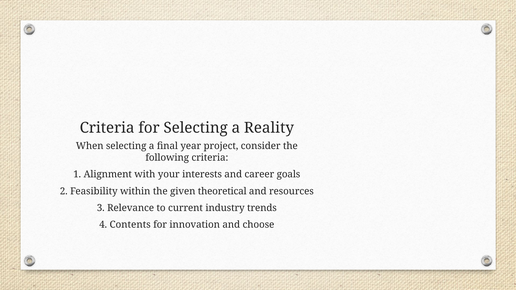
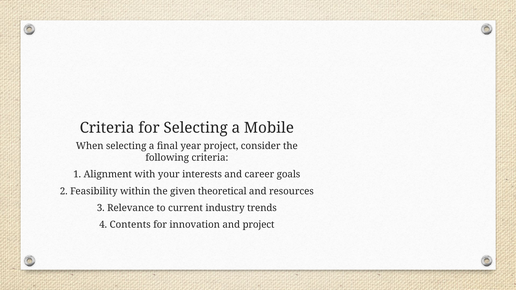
Reality: Reality -> Mobile
and choose: choose -> project
